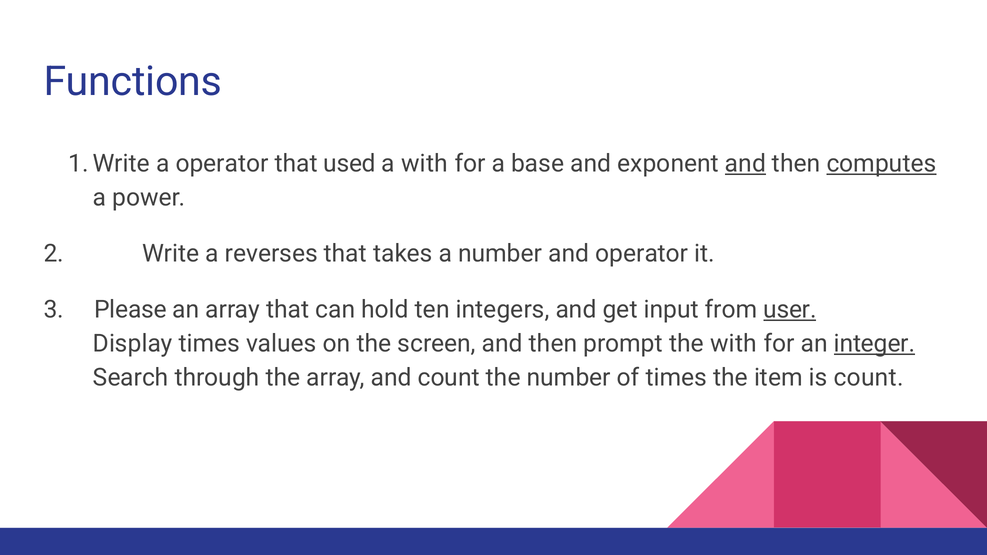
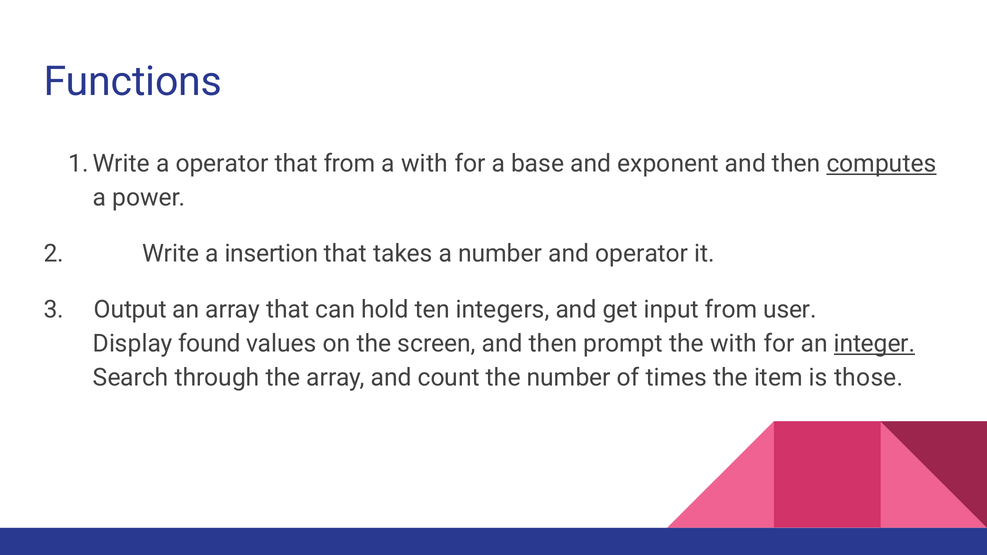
that used: used -> from
and at (745, 164) underline: present -> none
reverses: reverses -> insertion
Please: Please -> Output
user underline: present -> none
Display times: times -> found
is count: count -> those
